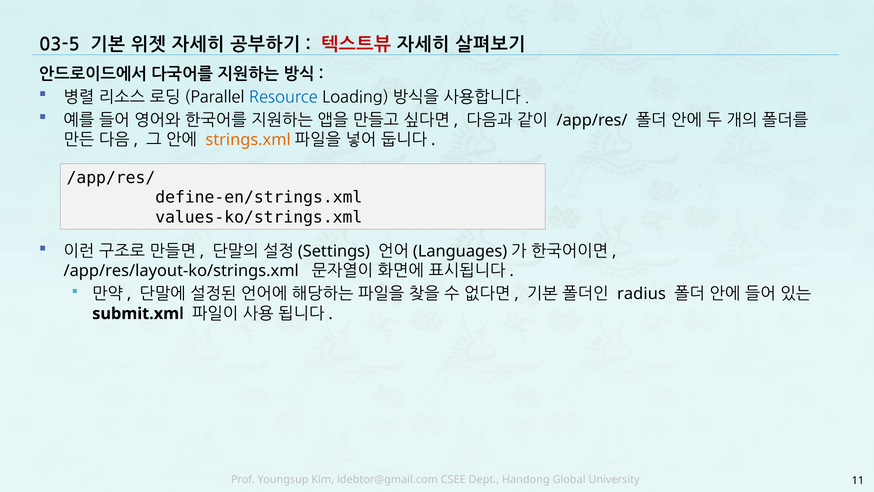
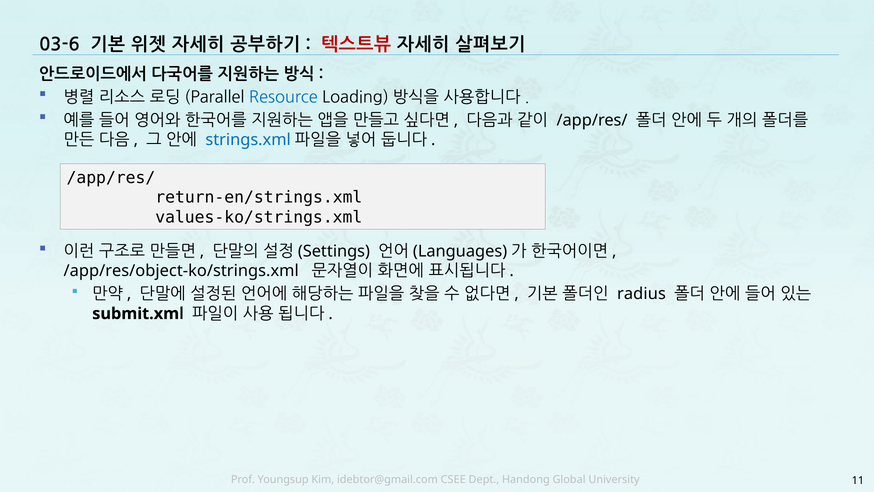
03-5: 03-5 -> 03-6
strings.xml colour: orange -> blue
define-en/strings.xml: define-en/strings.xml -> return-en/strings.xml
/app/res/layout-ko/strings.xml: /app/res/layout-ko/strings.xml -> /app/res/object-ko/strings.xml
